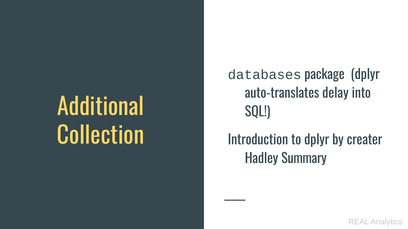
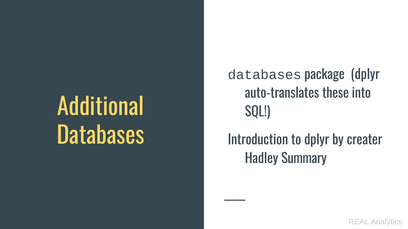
delay: delay -> these
Collection at (101, 136): Collection -> Databases
